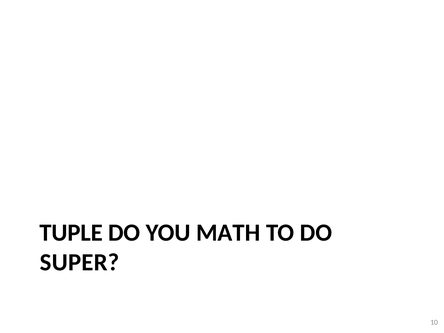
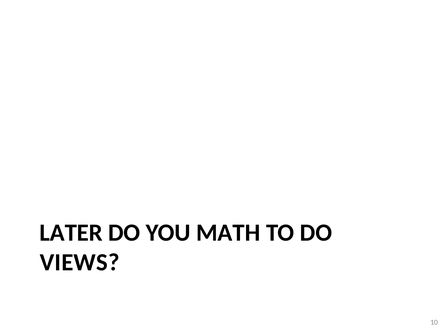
TUPLE: TUPLE -> LATER
SUPER: SUPER -> VIEWS
